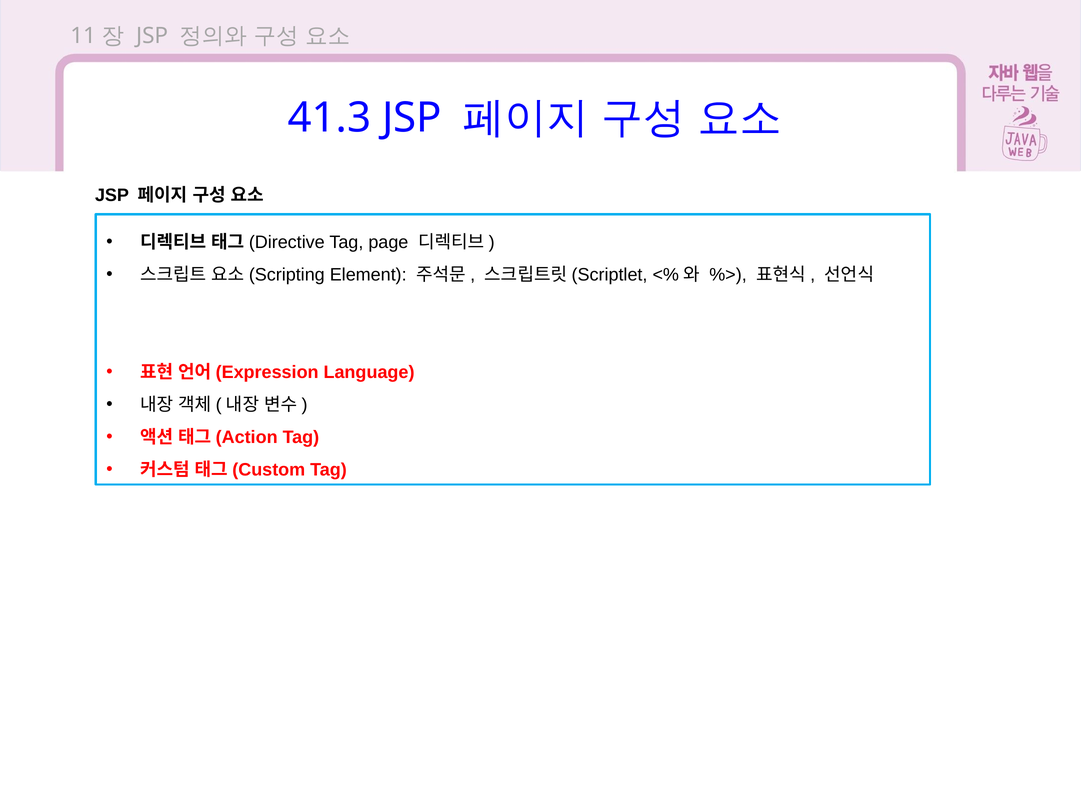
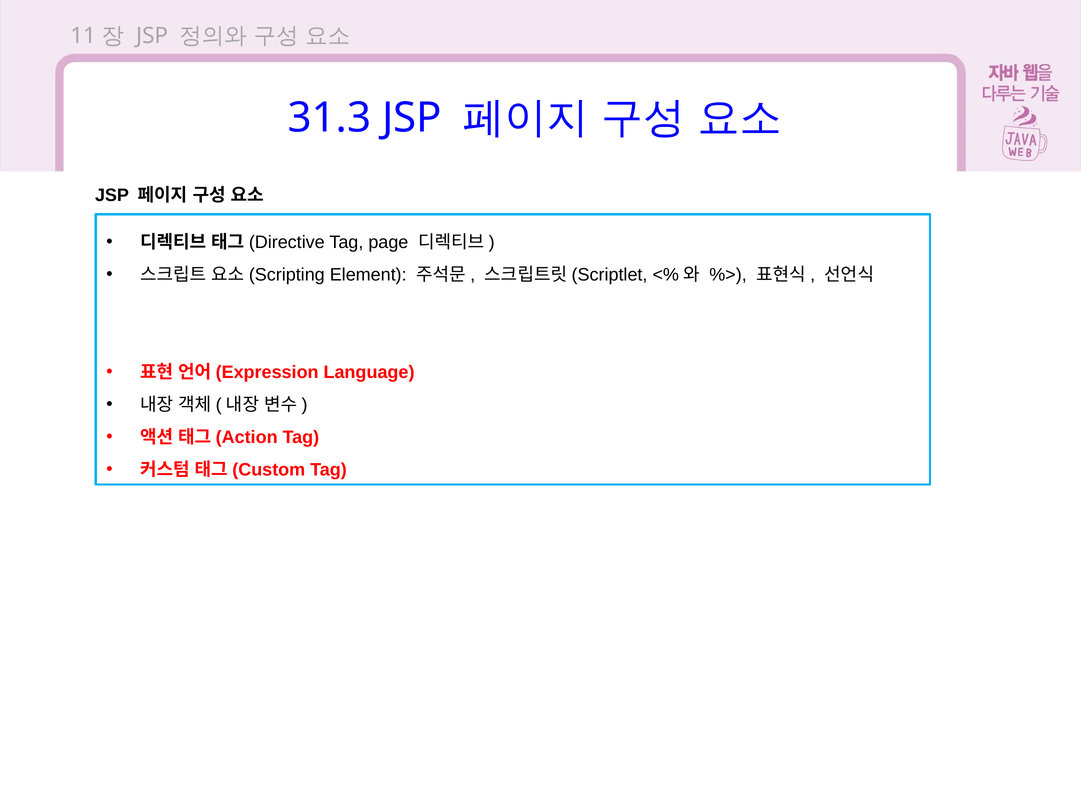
41.3: 41.3 -> 31.3
